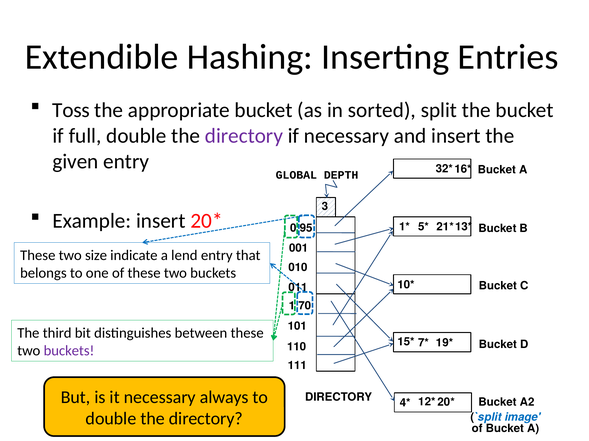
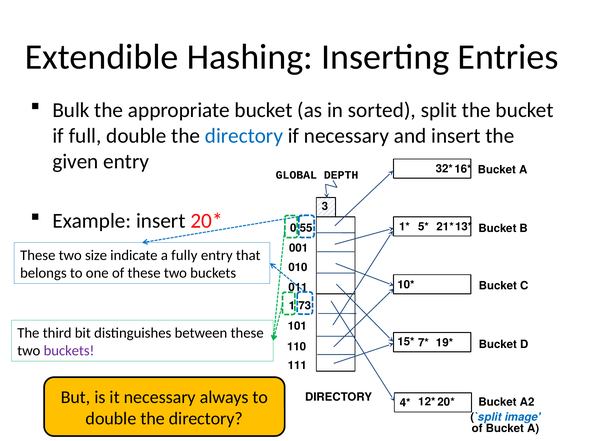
Toss: Toss -> Bulk
directory at (244, 136) colour: purple -> blue
95: 95 -> 55
lend: lend -> fully
70: 70 -> 73
